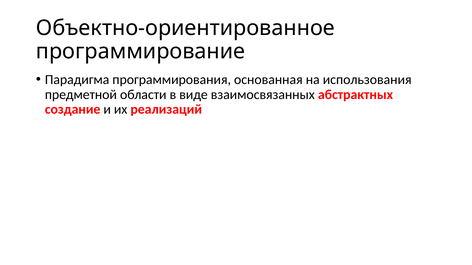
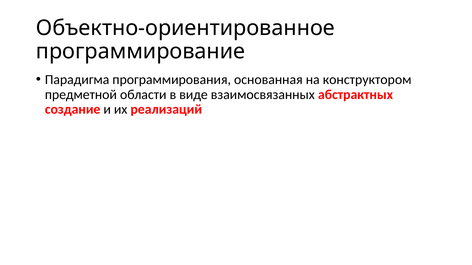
использования: использования -> конструктором
